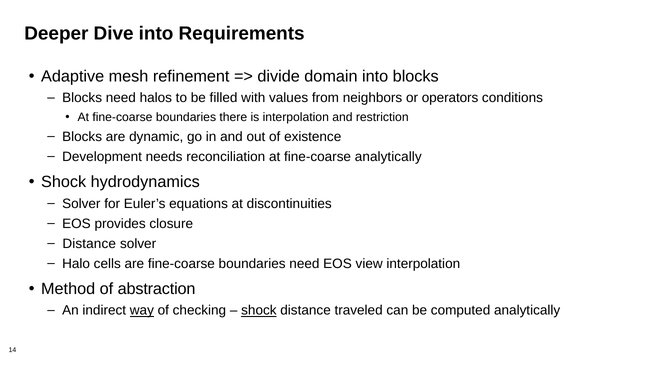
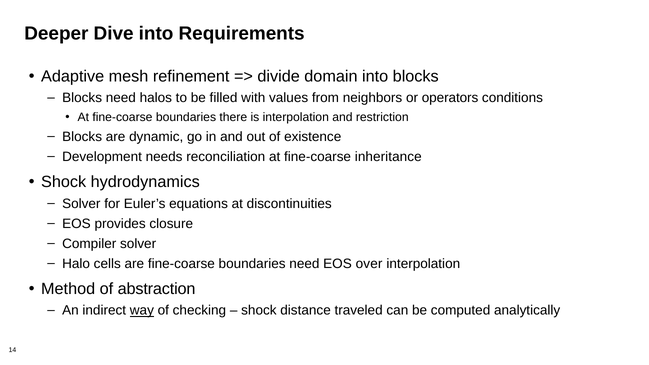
fine-coarse analytically: analytically -> inheritance
Distance at (89, 244): Distance -> Compiler
view: view -> over
shock at (259, 311) underline: present -> none
